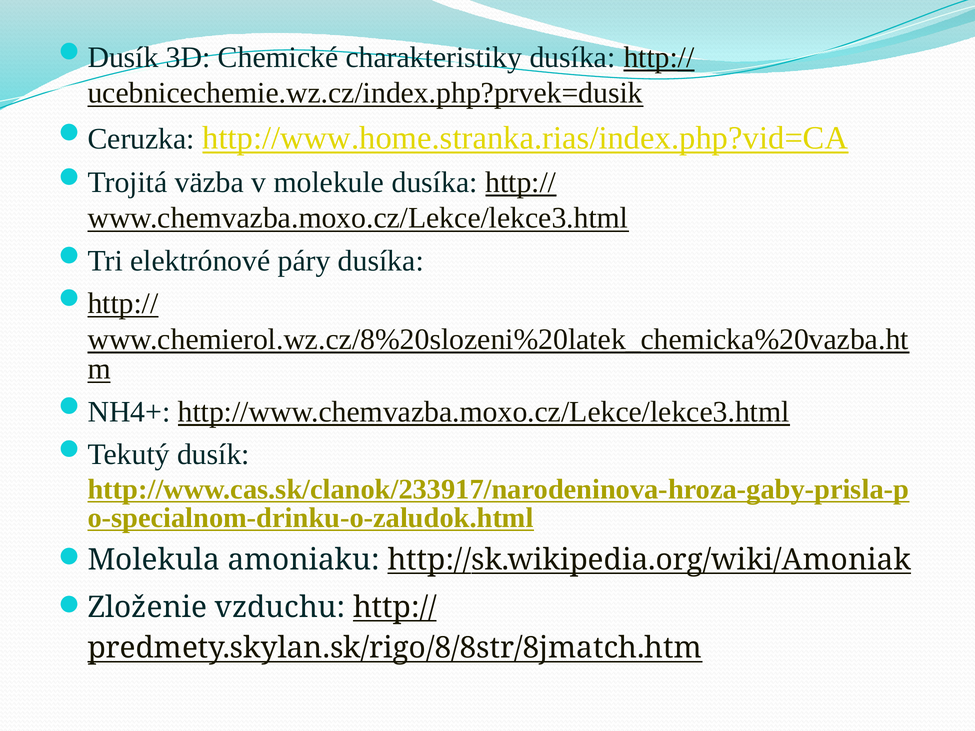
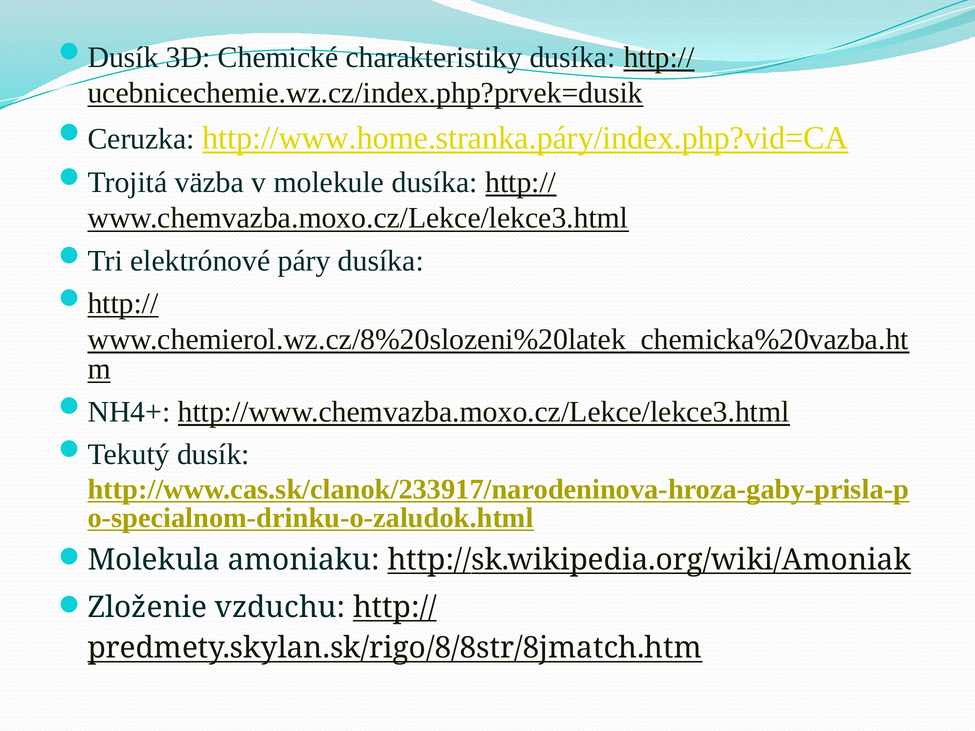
http://www.home.stranka.rias/index.php?vid=CA: http://www.home.stranka.rias/index.php?vid=CA -> http://www.home.stranka.páry/index.php?vid=CA
